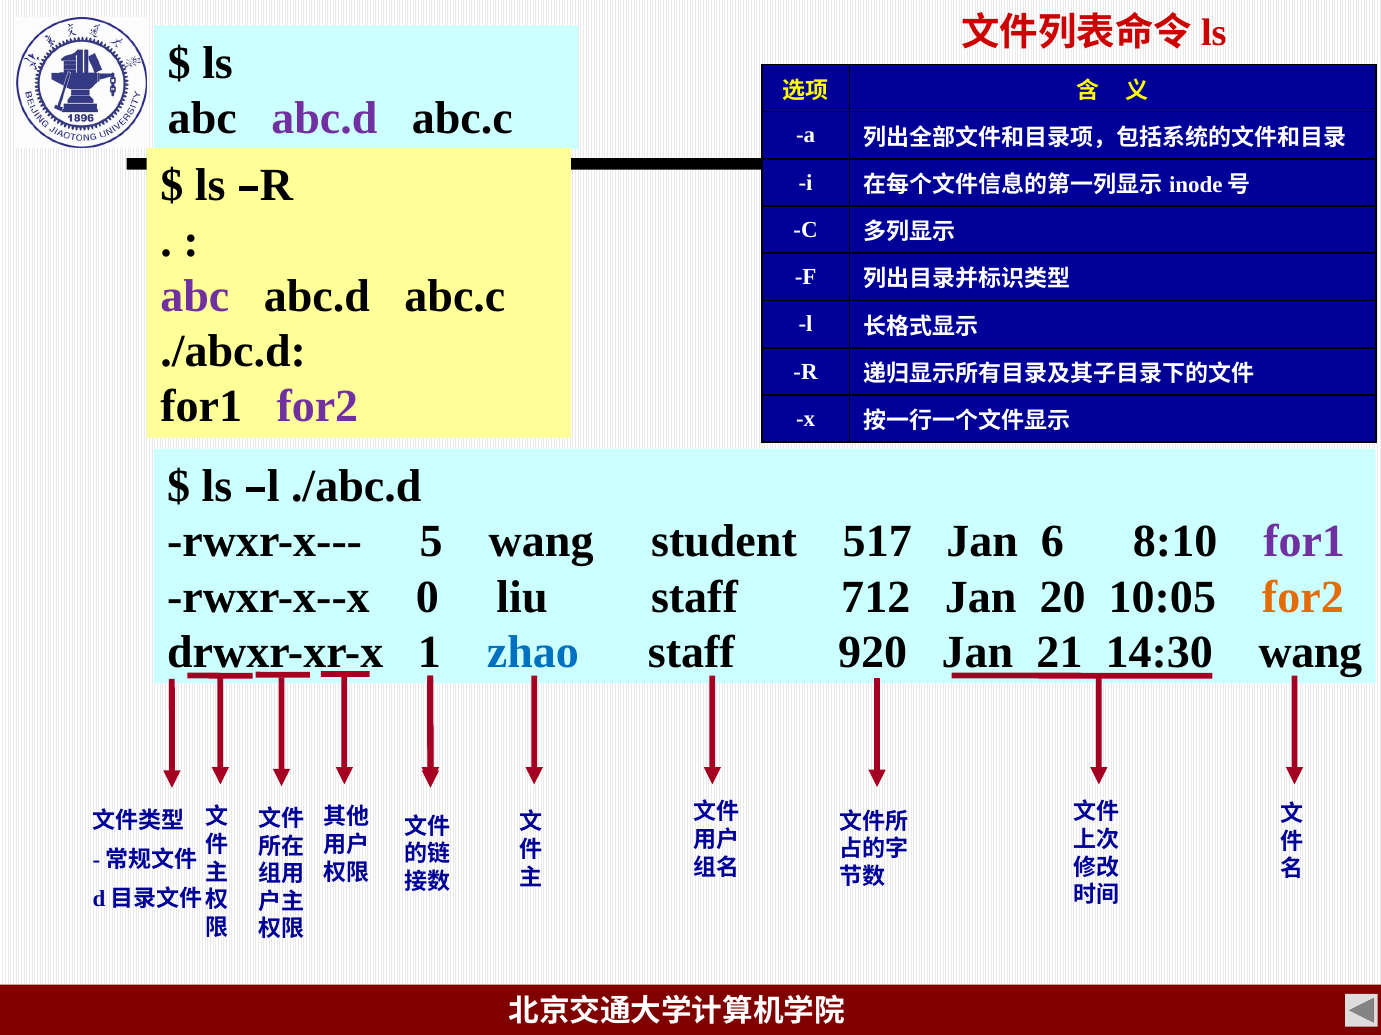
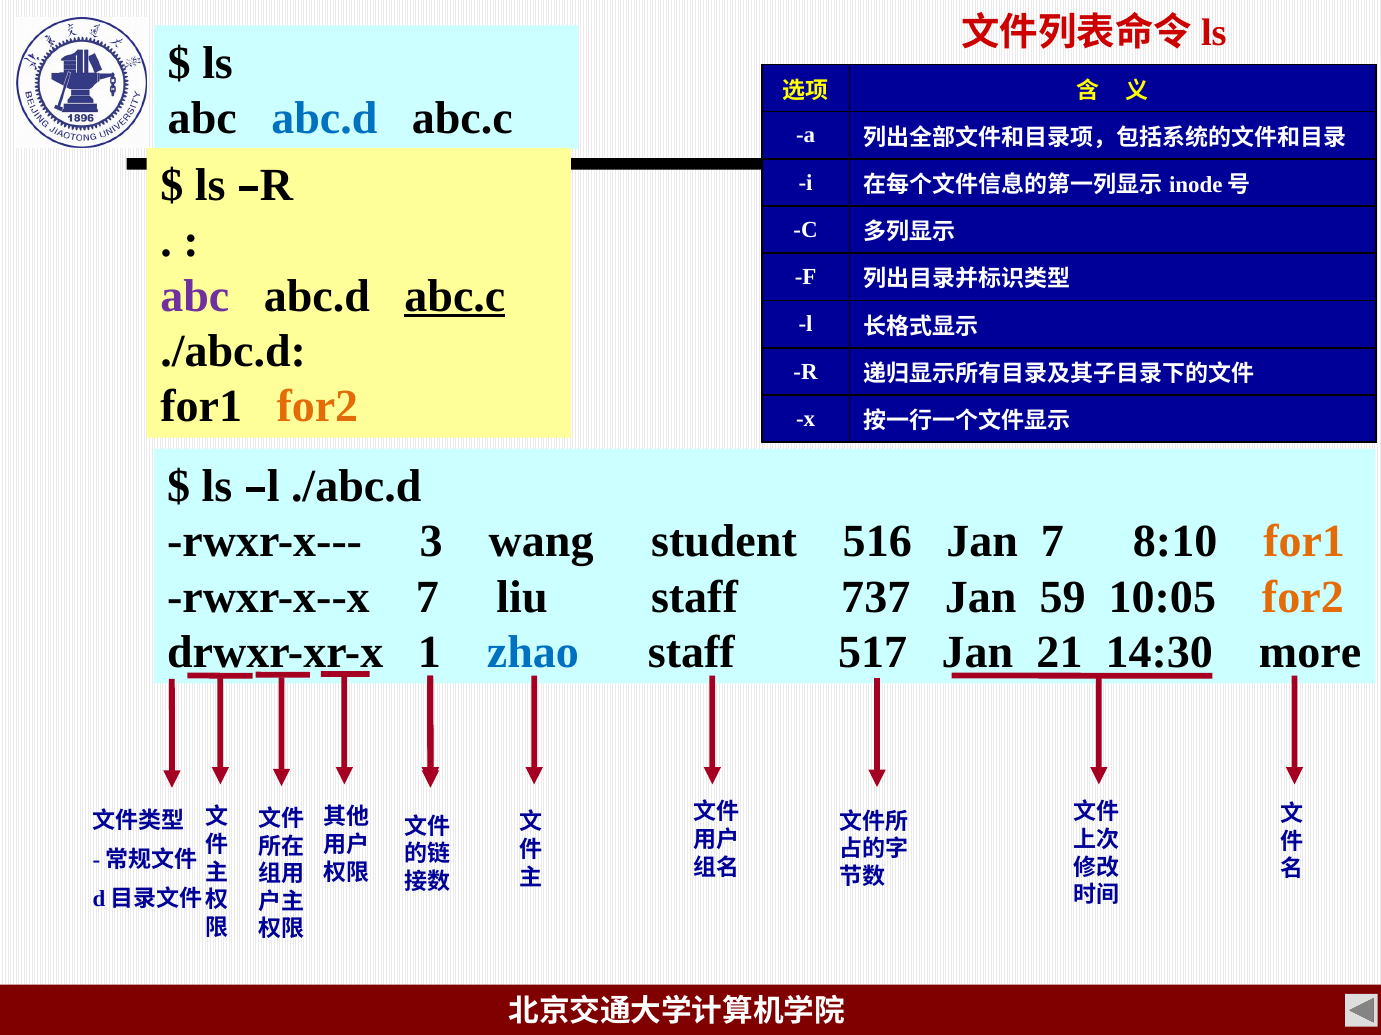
abc.d at (324, 118) colour: purple -> blue
abc.c at (455, 296) underline: none -> present
for2 at (317, 407) colour: purple -> orange
5: 5 -> 3
517: 517 -> 516
Jan 6: 6 -> 7
for1 at (1304, 542) colour: purple -> orange
rwxr-x--x 0: 0 -> 7
712: 712 -> 737
20: 20 -> 59
920: 920 -> 517
wang at (1310, 653): wang -> more
